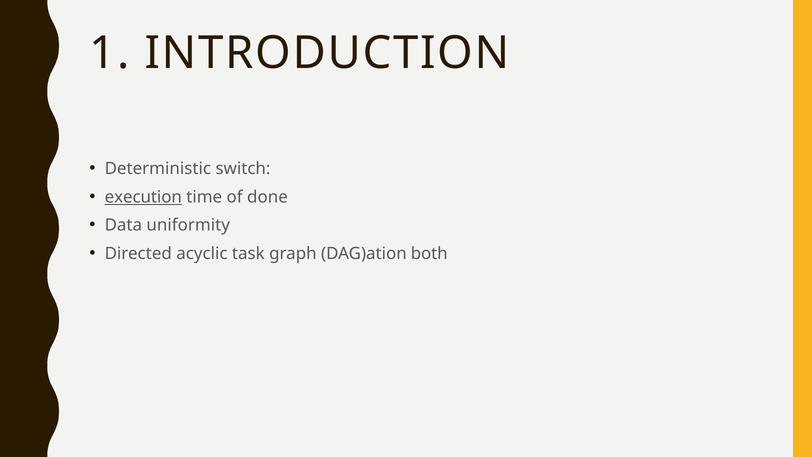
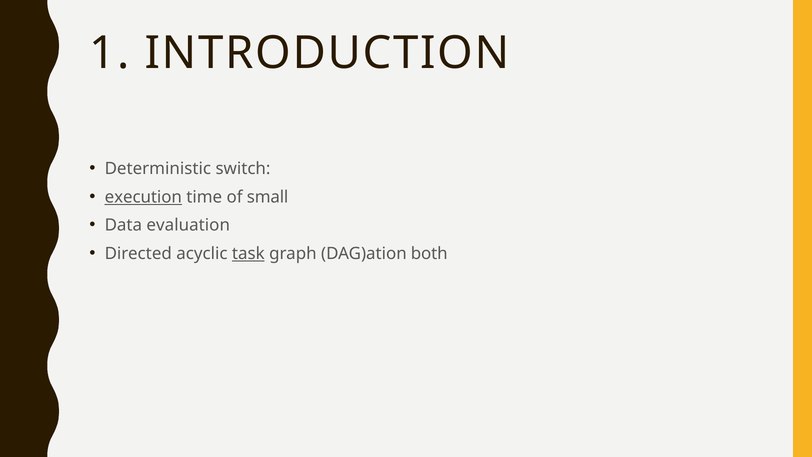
done: done -> small
uniformity: uniformity -> evaluation
task underline: none -> present
